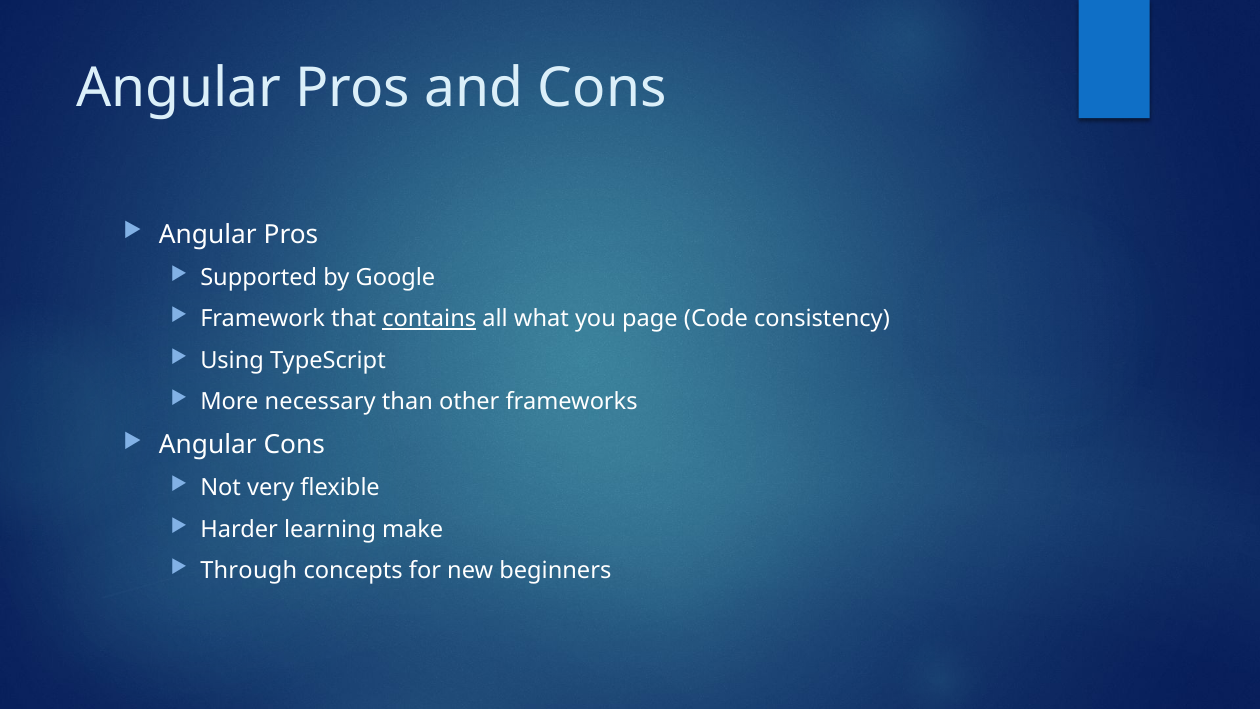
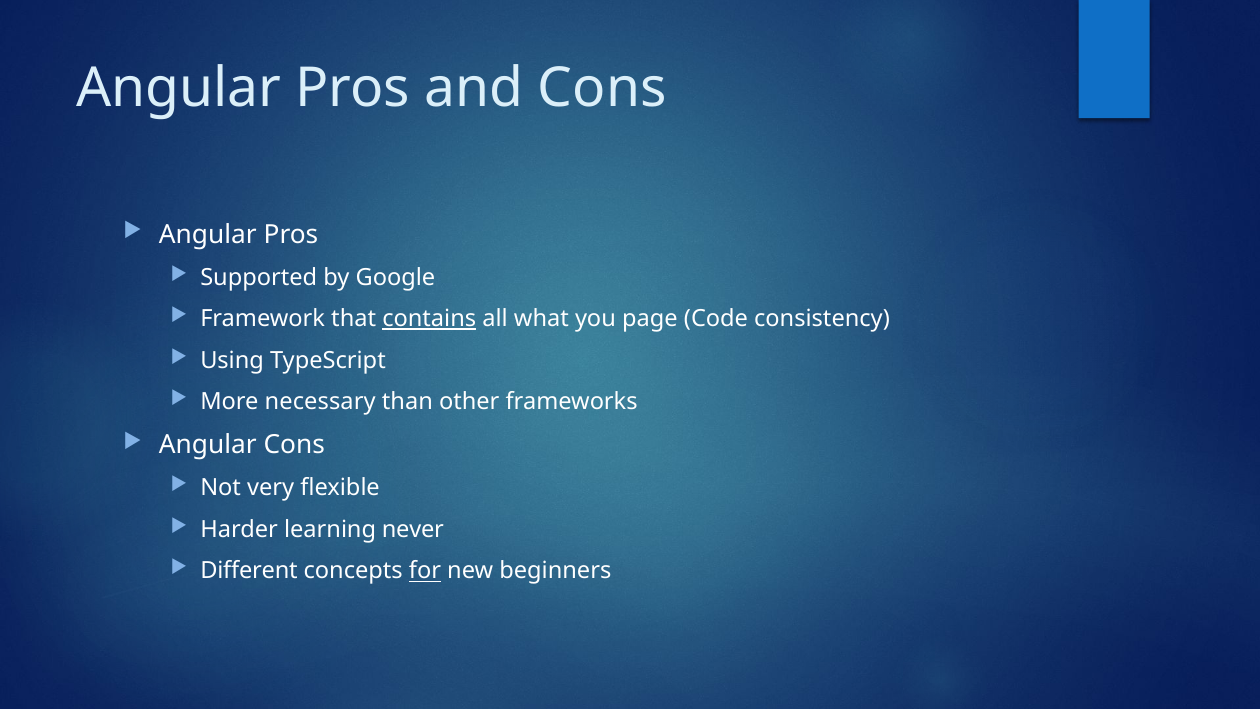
make: make -> never
Through: Through -> Different
for underline: none -> present
